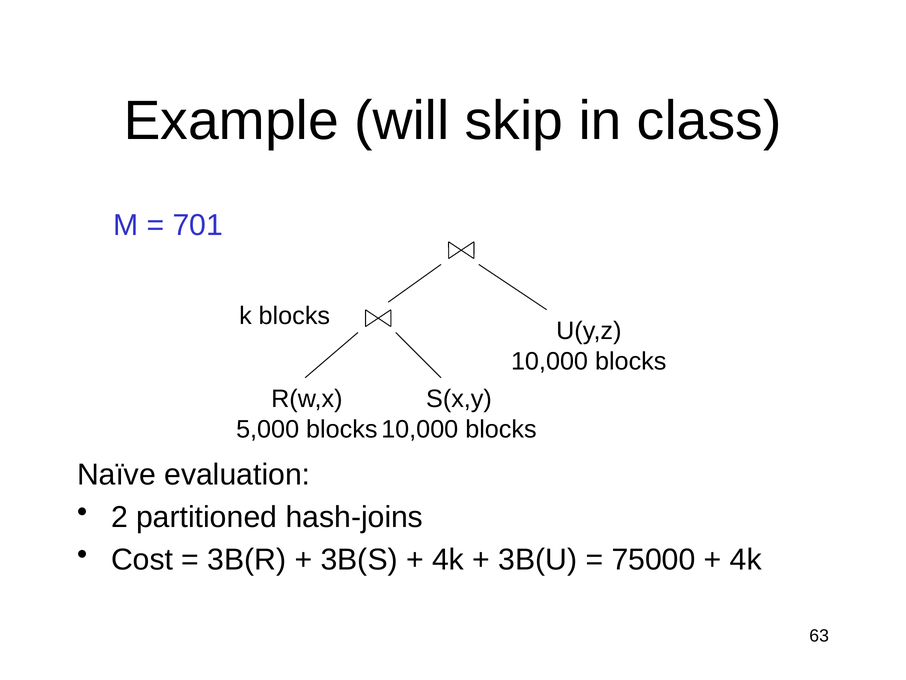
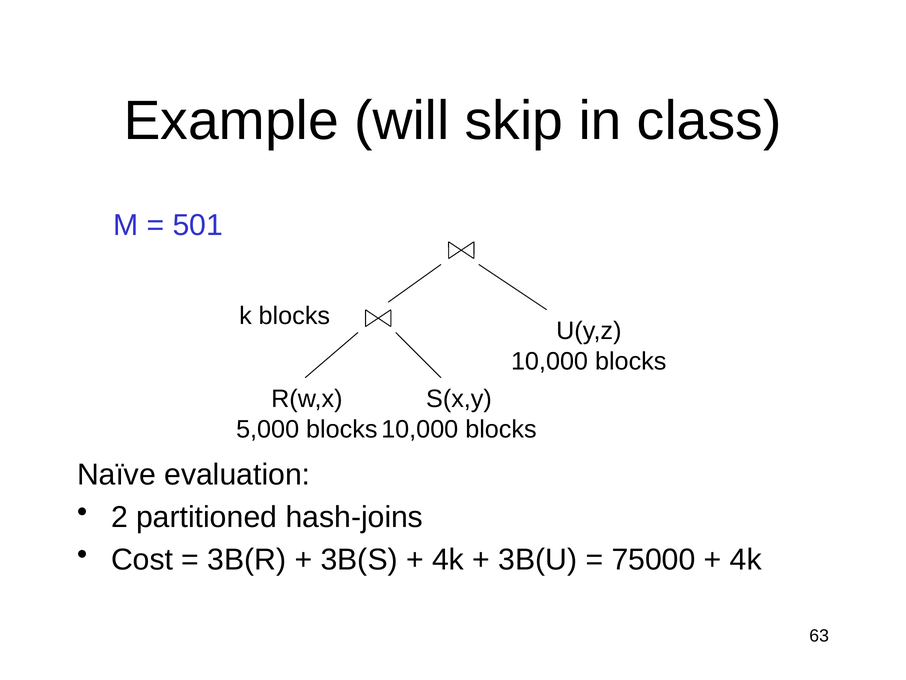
701: 701 -> 501
